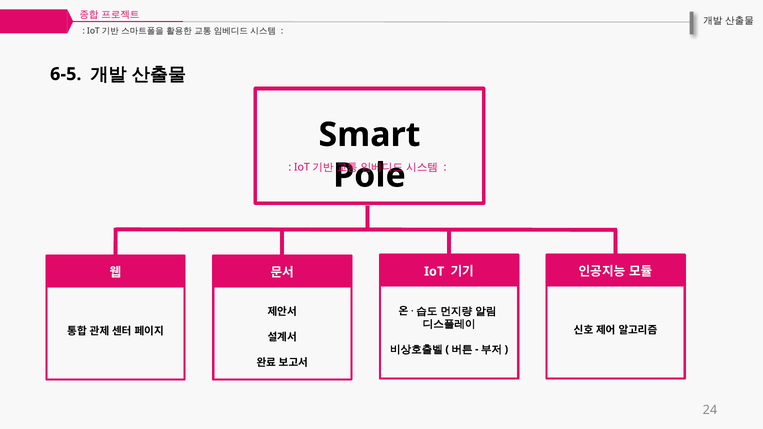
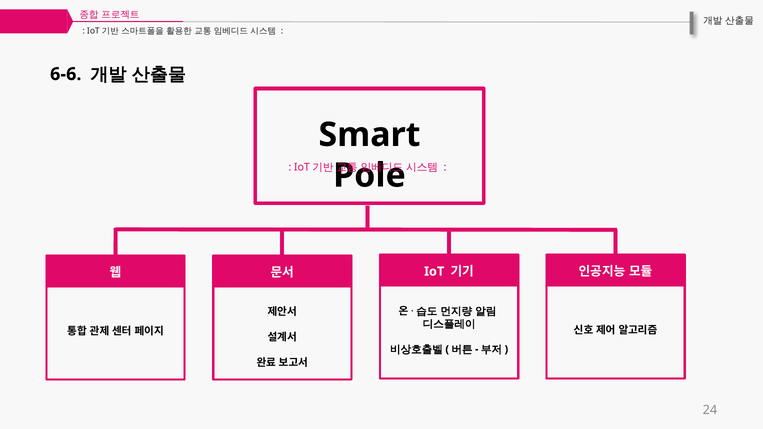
6-5: 6-5 -> 6-6
